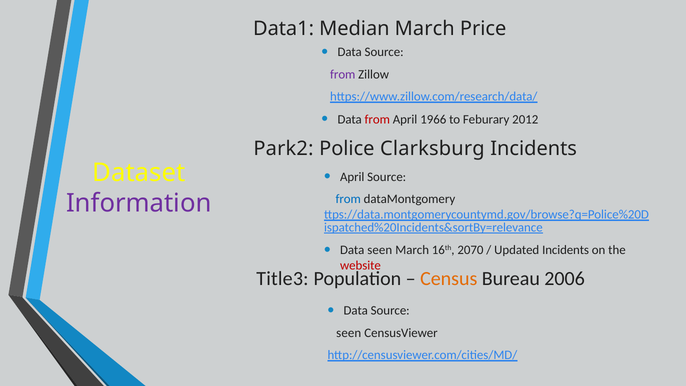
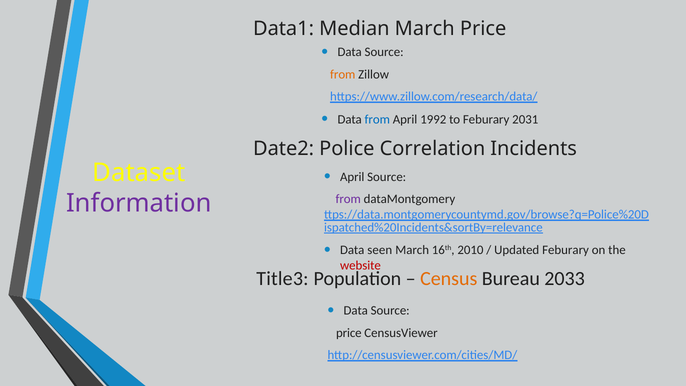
from at (343, 74) colour: purple -> orange
from at (377, 119) colour: red -> blue
1966: 1966 -> 1992
2012: 2012 -> 2031
Park2: Park2 -> Date2
Clarksburg: Clarksburg -> Correlation
from at (348, 199) colour: blue -> purple
2070: 2070 -> 2010
Updated Incidents: Incidents -> Feburary
2006: 2006 -> 2033
seen at (349, 333): seen -> price
